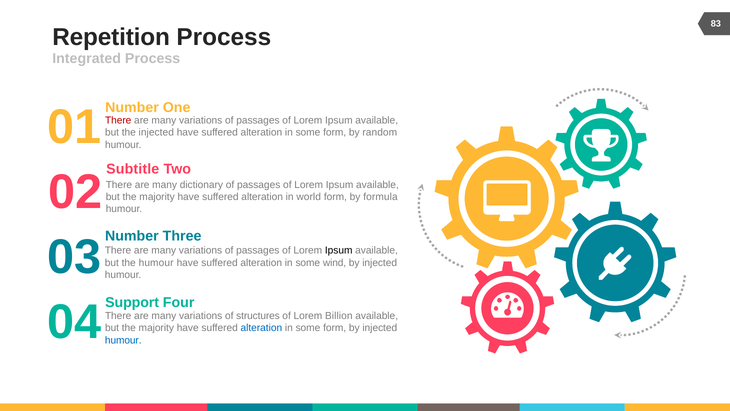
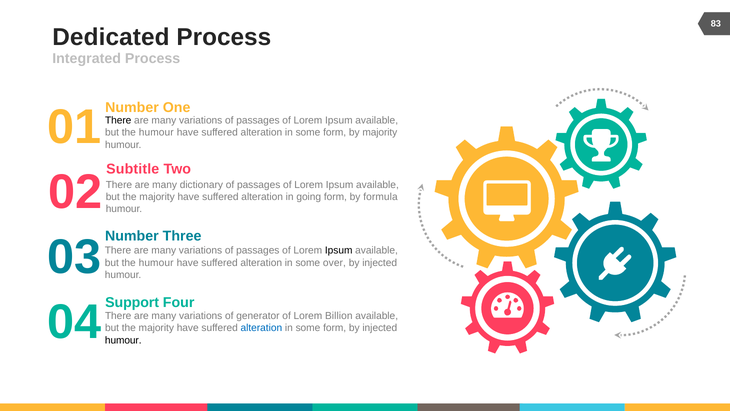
Repetition: Repetition -> Dedicated
There at (118, 120) colour: red -> black
injected at (156, 133): injected -> humour
by random: random -> majority
world: world -> going
wind: wind -> over
structures: structures -> generator
humour at (123, 340) colour: blue -> black
